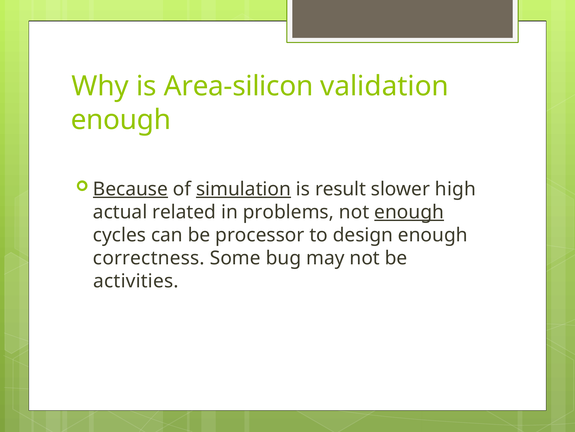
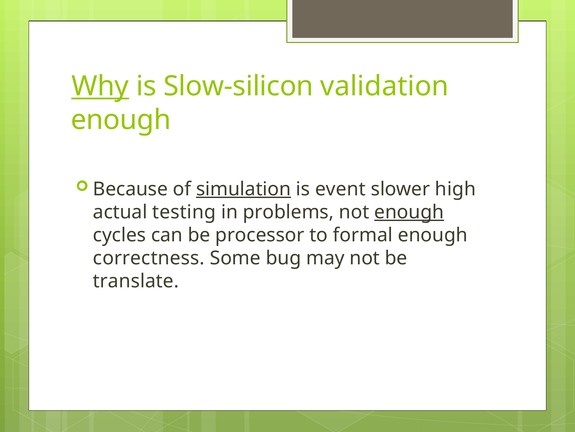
Why underline: none -> present
Area-silicon: Area-silicon -> Slow-silicon
Because underline: present -> none
result: result -> event
related: related -> testing
design: design -> formal
activities: activities -> translate
